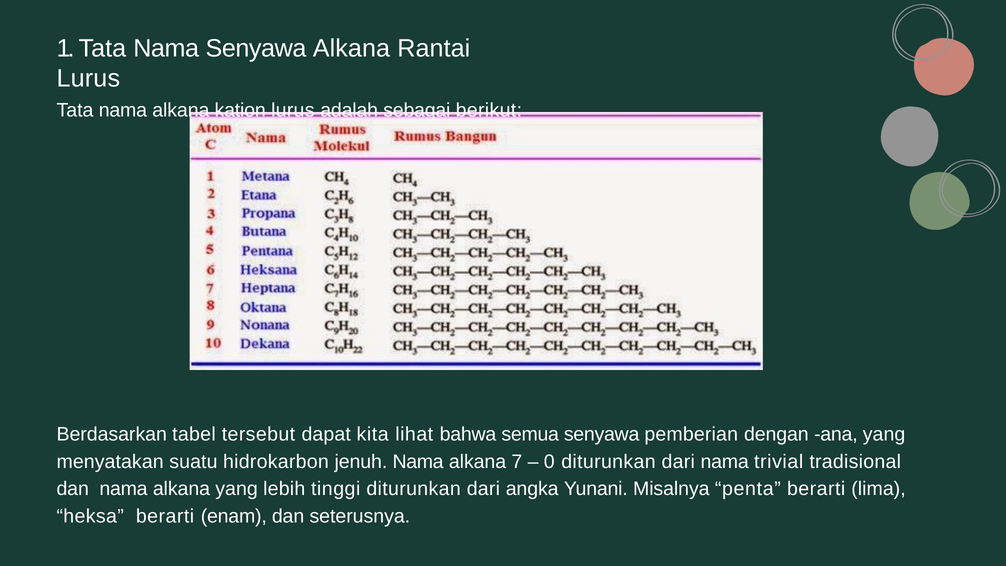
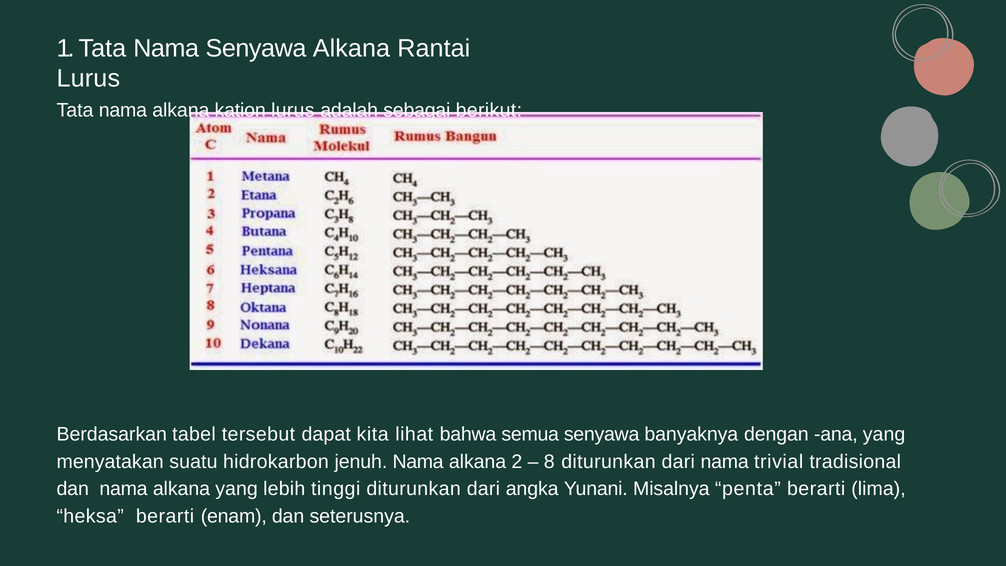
pemberian: pemberian -> banyaknya
7: 7 -> 2
0: 0 -> 8
